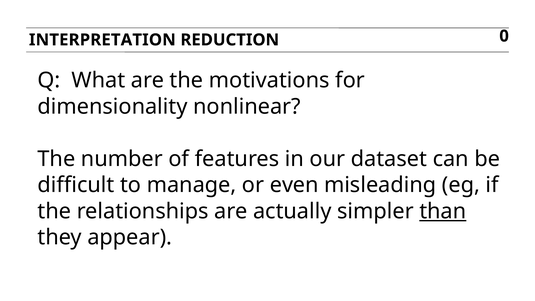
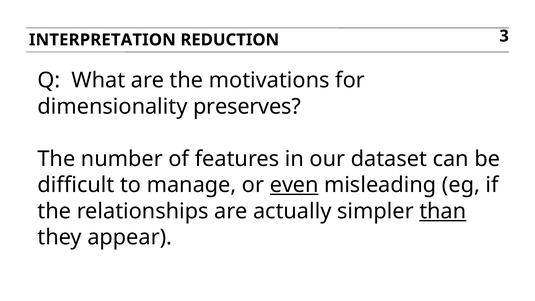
0: 0 -> 3
nonlinear: nonlinear -> preserves
even underline: none -> present
